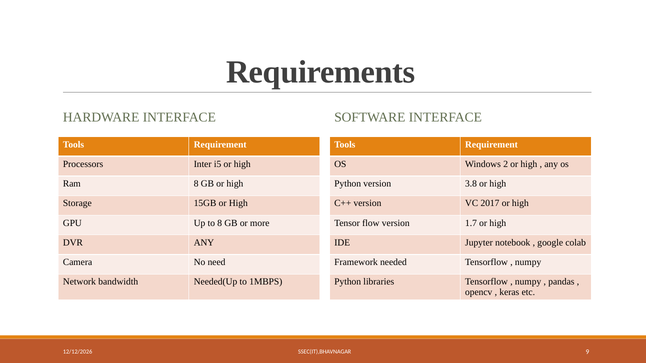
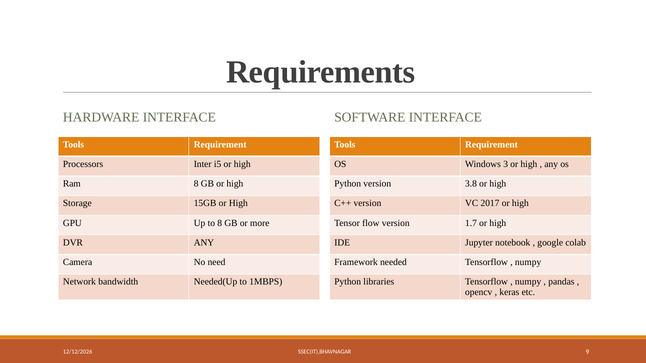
2: 2 -> 3
